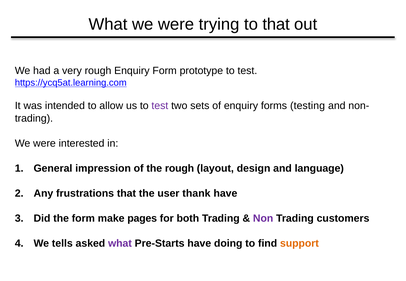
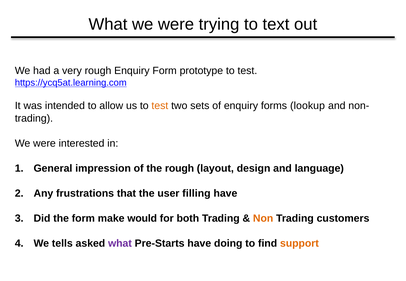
to that: that -> text
test at (160, 106) colour: purple -> orange
testing: testing -> lookup
thank: thank -> filling
pages: pages -> would
Non colour: purple -> orange
